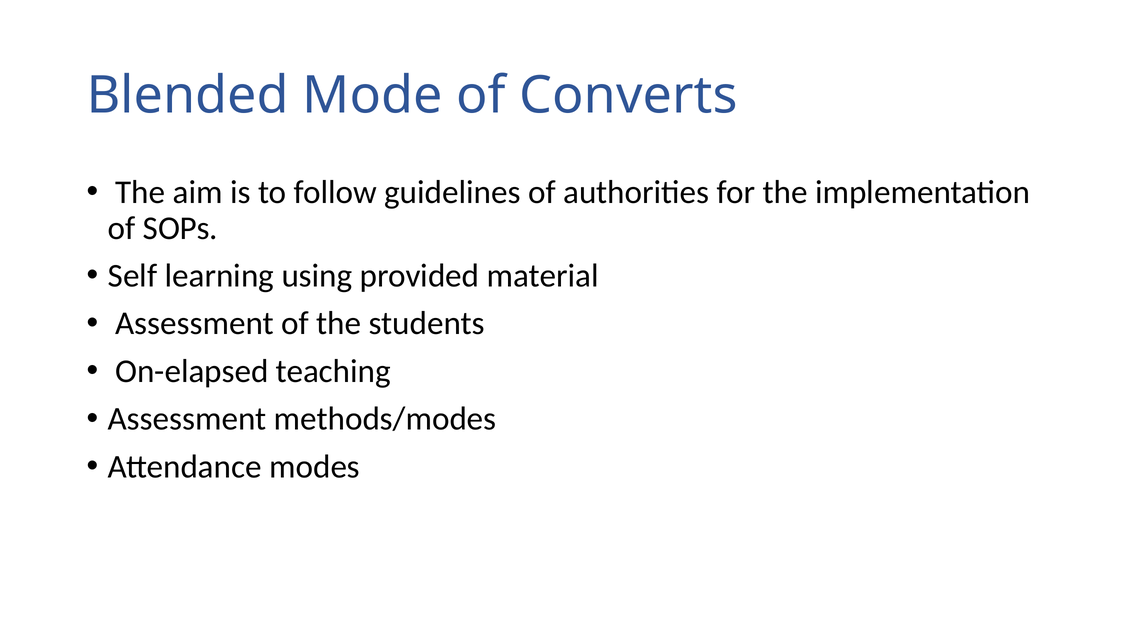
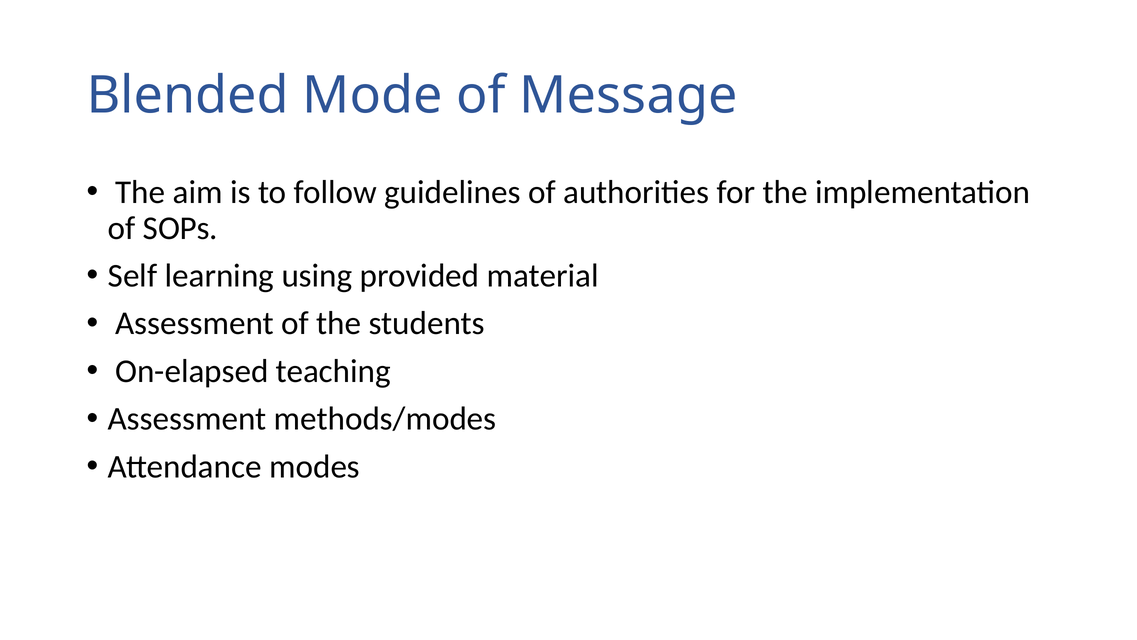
Converts: Converts -> Message
